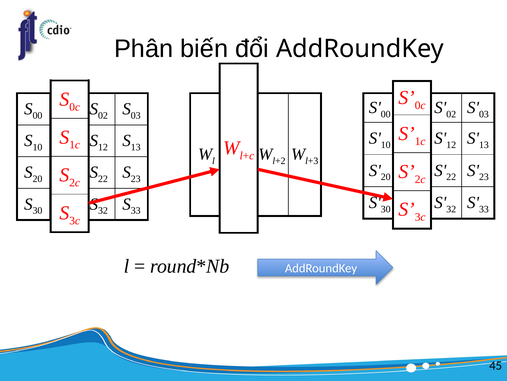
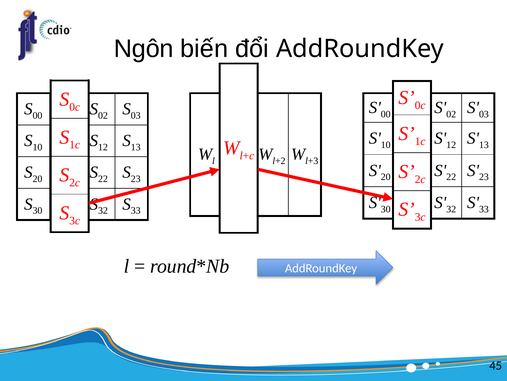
Phân: Phân -> Ngôn
